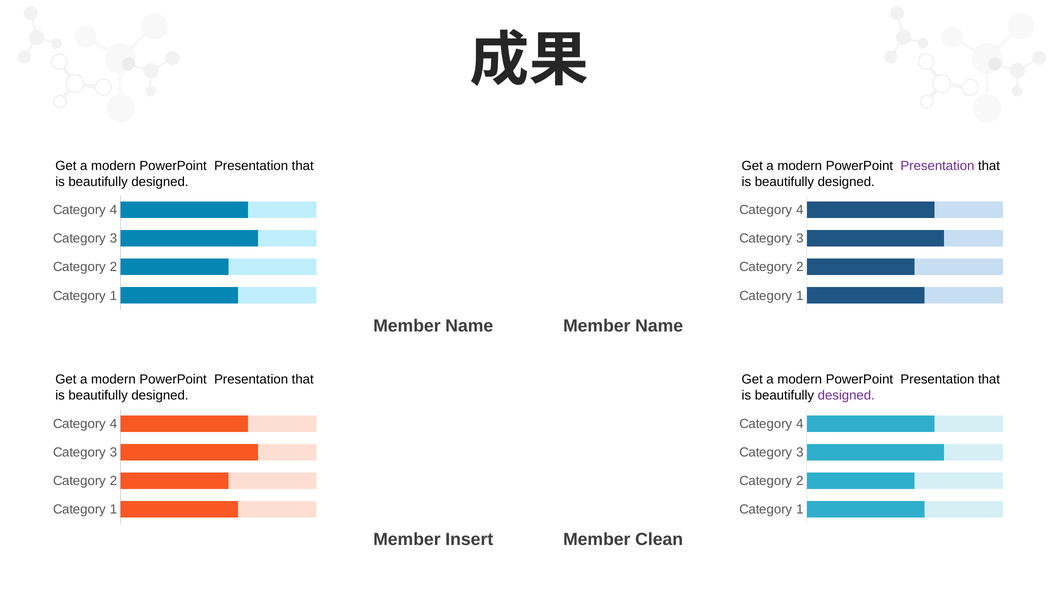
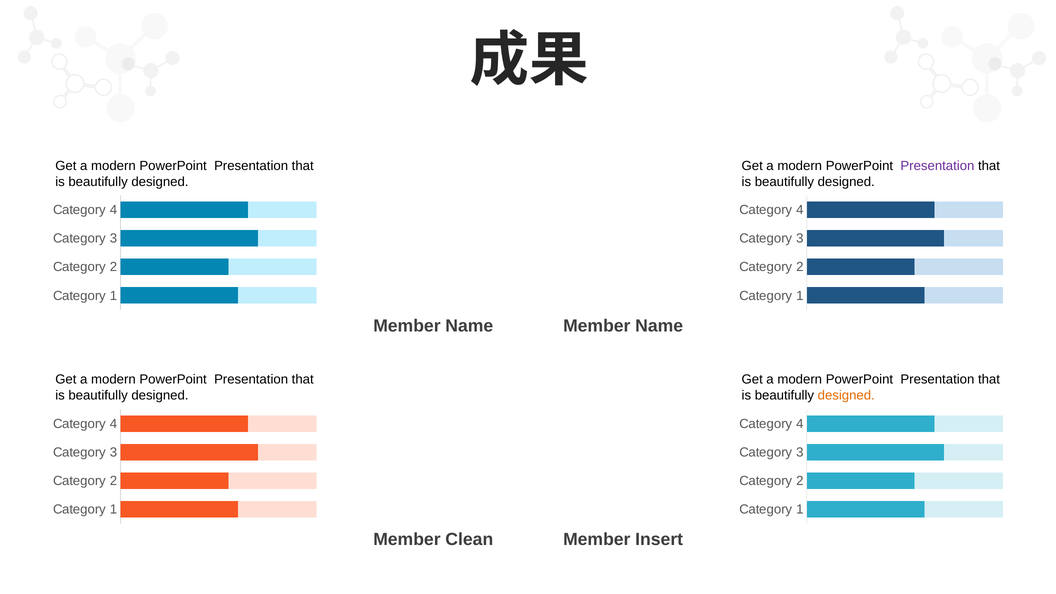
designed at (846, 395) colour: purple -> orange
Insert: Insert -> Clean
Clean: Clean -> Insert
